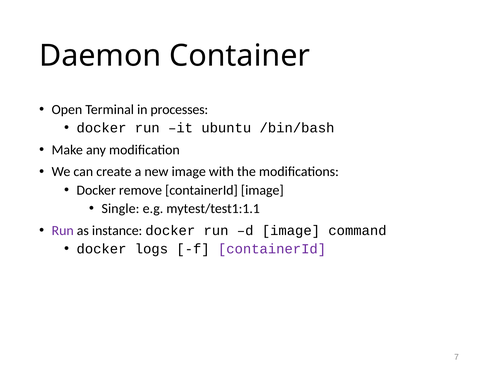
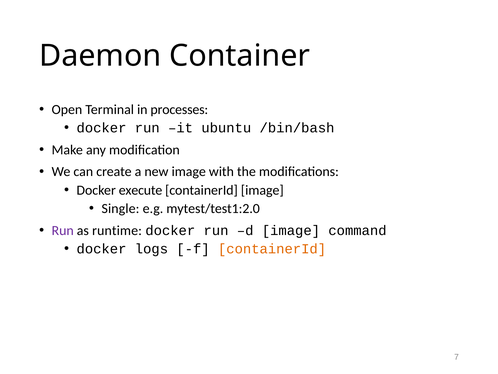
remove: remove -> execute
mytest/test1:1.1: mytest/test1:1.1 -> mytest/test1:2.0
instance: instance -> runtime
containerId at (272, 249) colour: purple -> orange
